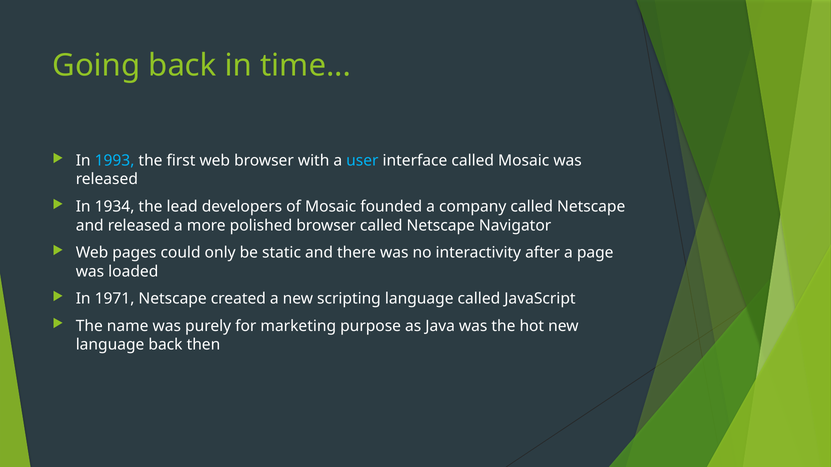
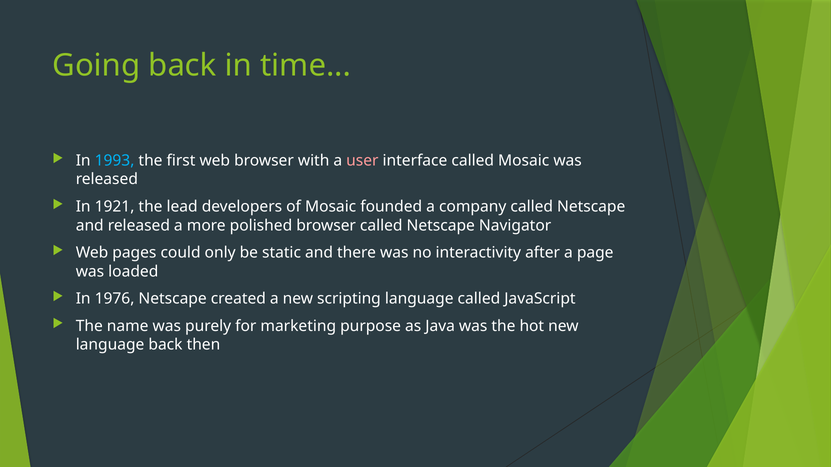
user colour: light blue -> pink
1934: 1934 -> 1921
1971: 1971 -> 1976
